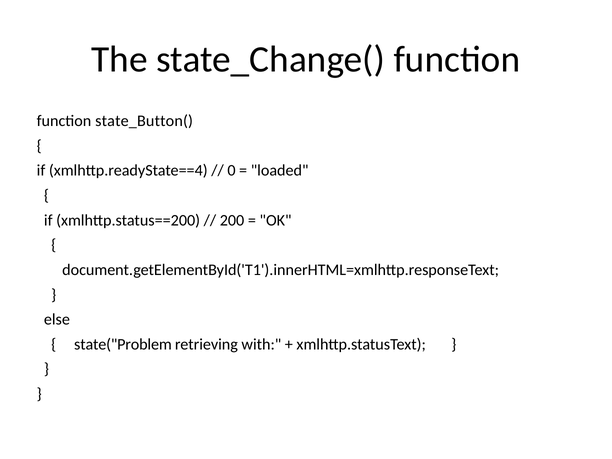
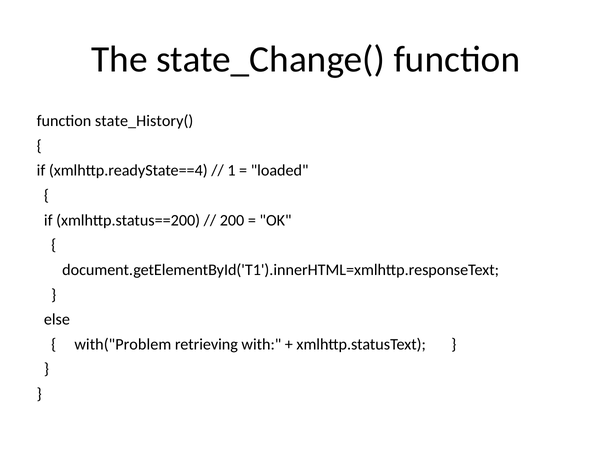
state_Button(: state_Button( -> state_History(
0: 0 -> 1
state("Problem: state("Problem -> with("Problem
